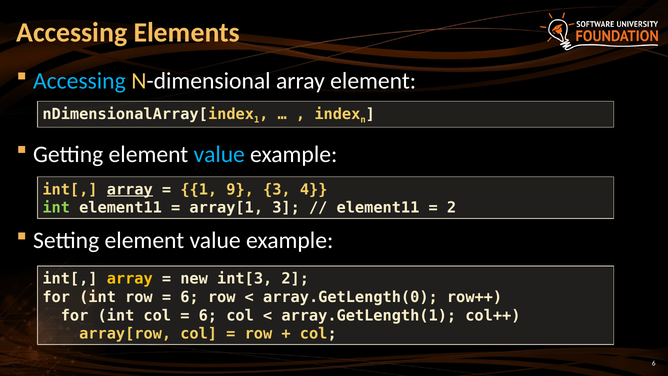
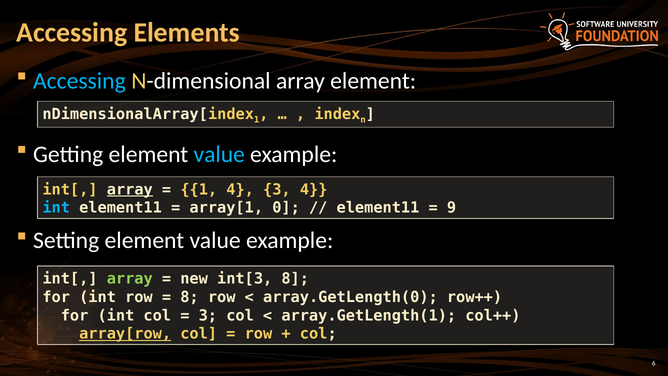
1 9: 9 -> 4
int at (56, 208) colour: light green -> light blue
array[1 3: 3 -> 0
2 at (452, 208): 2 -> 9
array at (130, 279) colour: yellow -> light green
int[3 2: 2 -> 8
6 at (189, 297): 6 -> 8
6 at (208, 315): 6 -> 3
array[row underline: none -> present
